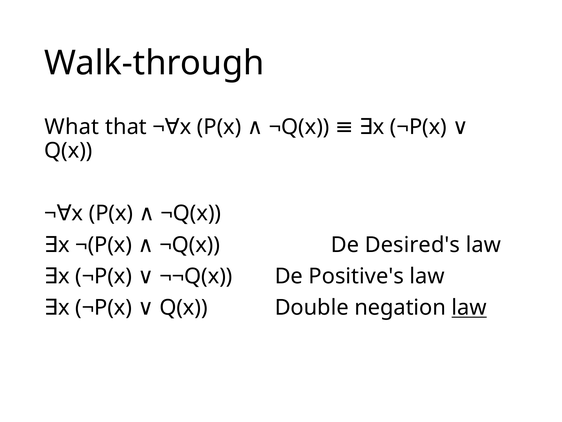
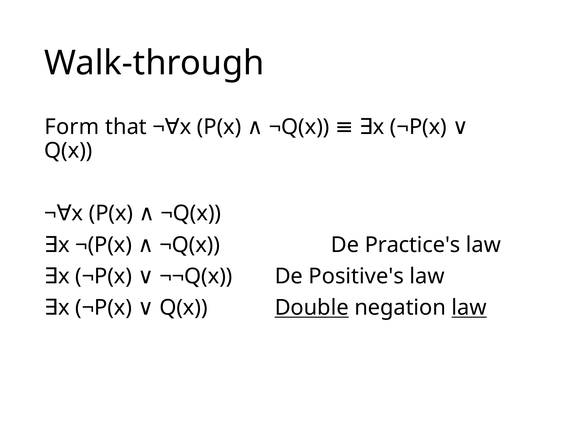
What: What -> Form
Desired's: Desired's -> Practice's
Double underline: none -> present
